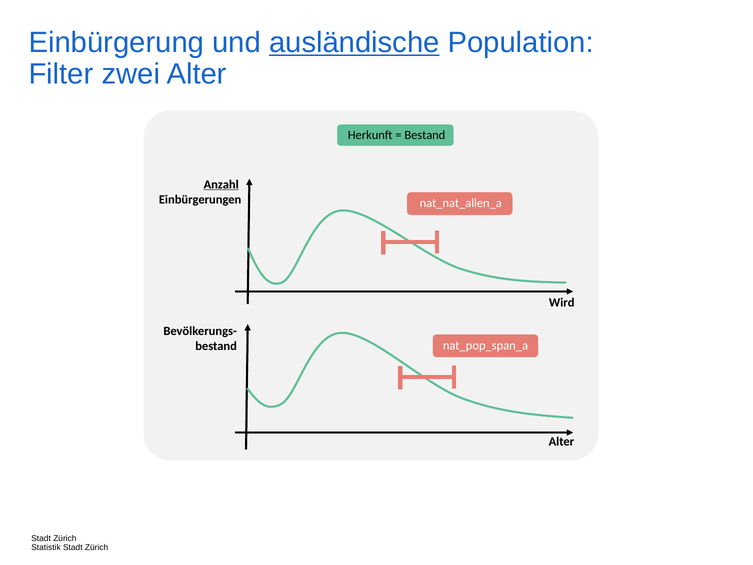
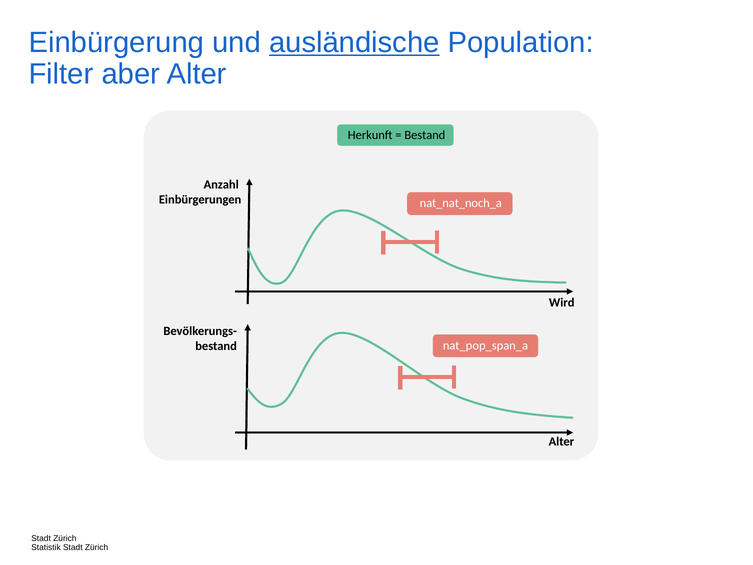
zwei: zwei -> aber
Anzahl underline: present -> none
nat_nat_allen_a: nat_nat_allen_a -> nat_nat_noch_a
